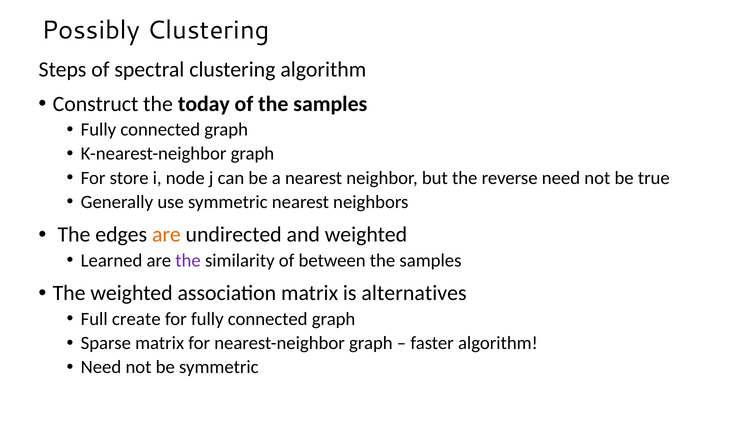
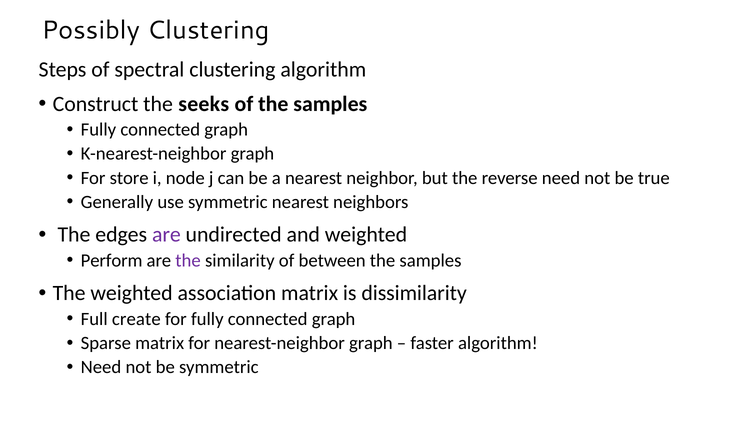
today: today -> seeks
are at (166, 235) colour: orange -> purple
Learned: Learned -> Perform
alternatives: alternatives -> dissimilarity
